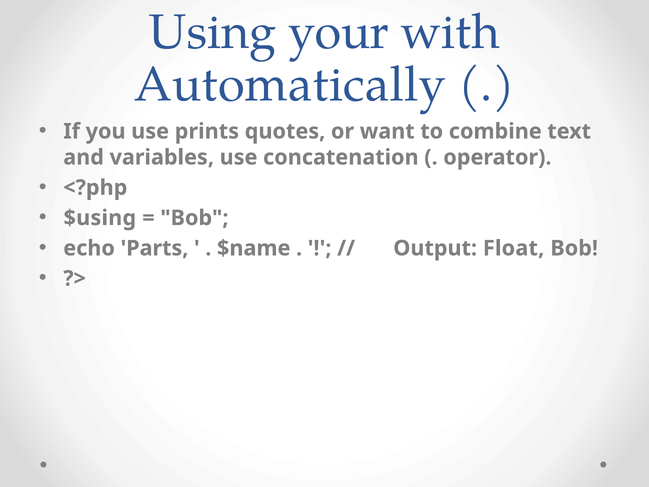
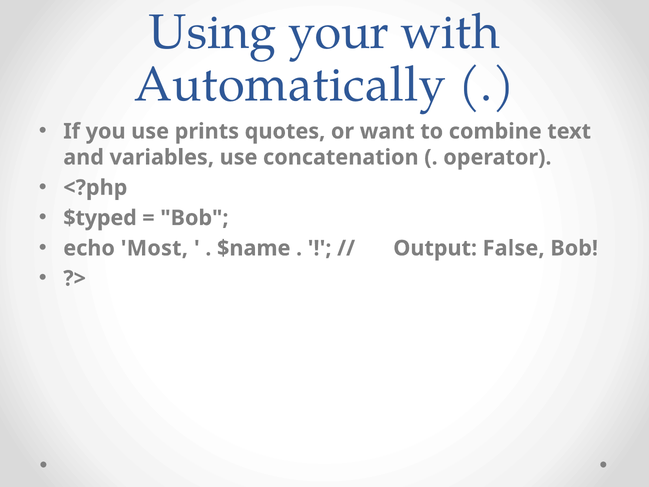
$using: $using -> $typed
Parts: Parts -> Most
Float: Float -> False
